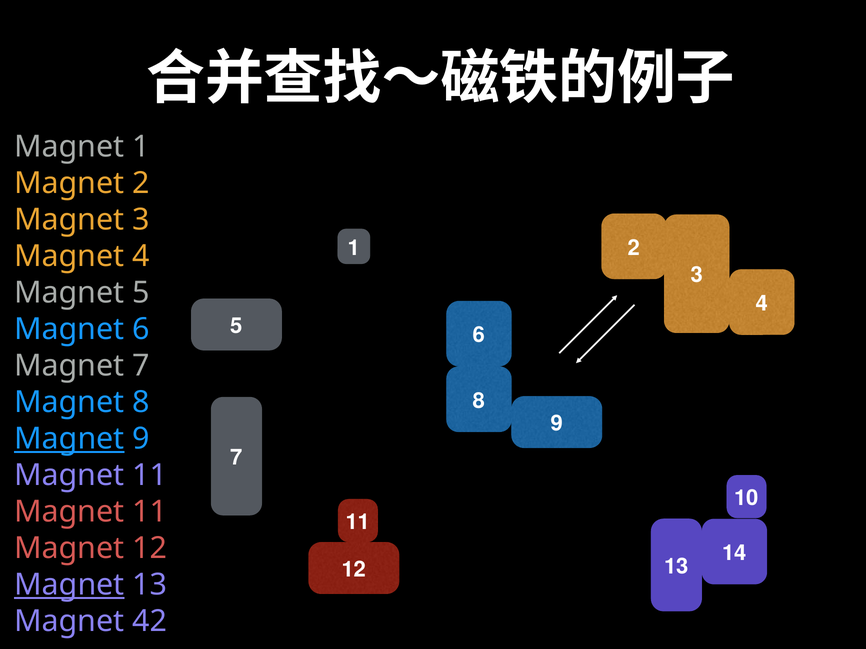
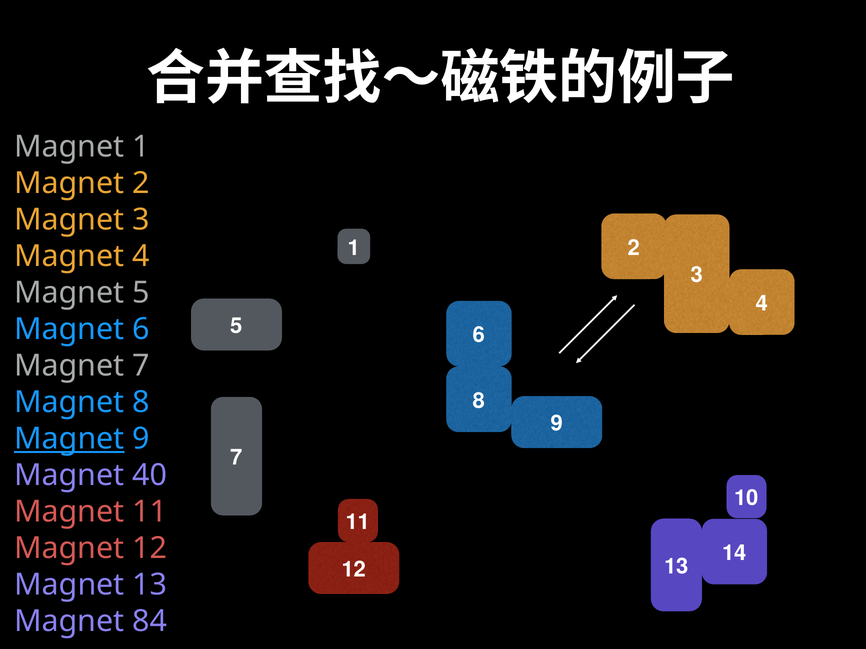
11 at (150, 476): 11 -> 40
Magnet at (69, 585) underline: present -> none
42: 42 -> 84
